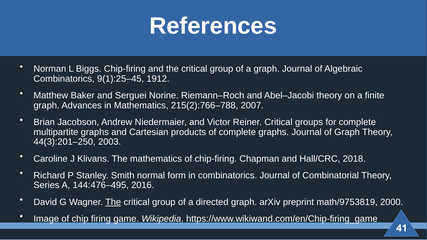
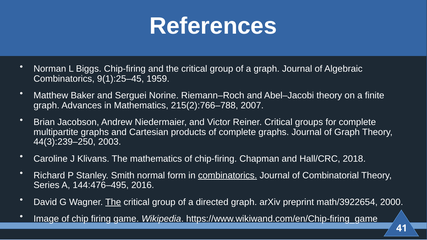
1912: 1912 -> 1959
44(3):201–250: 44(3):201–250 -> 44(3):239–250
combinatorics at (228, 176) underline: none -> present
math/9753819: math/9753819 -> math/3922654
